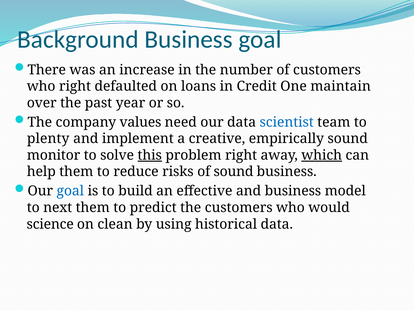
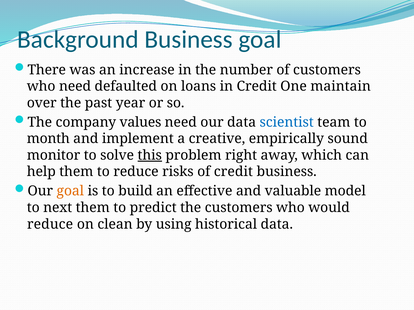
who right: right -> need
plenty: plenty -> month
which underline: present -> none
of sound: sound -> credit
goal at (70, 191) colour: blue -> orange
and business: business -> valuable
science at (50, 224): science -> reduce
